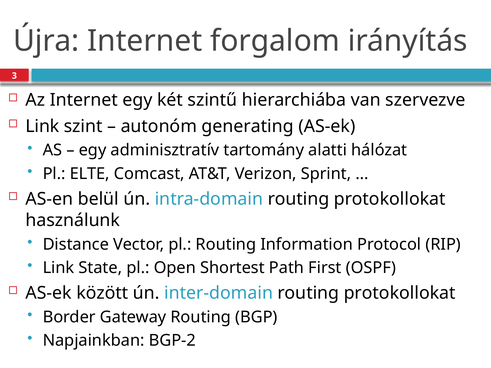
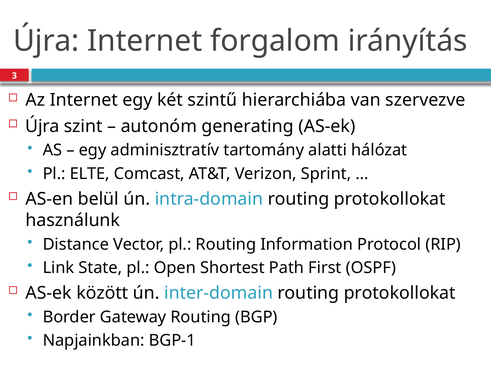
Link at (42, 126): Link -> Újra
BGP-2: BGP-2 -> BGP-1
